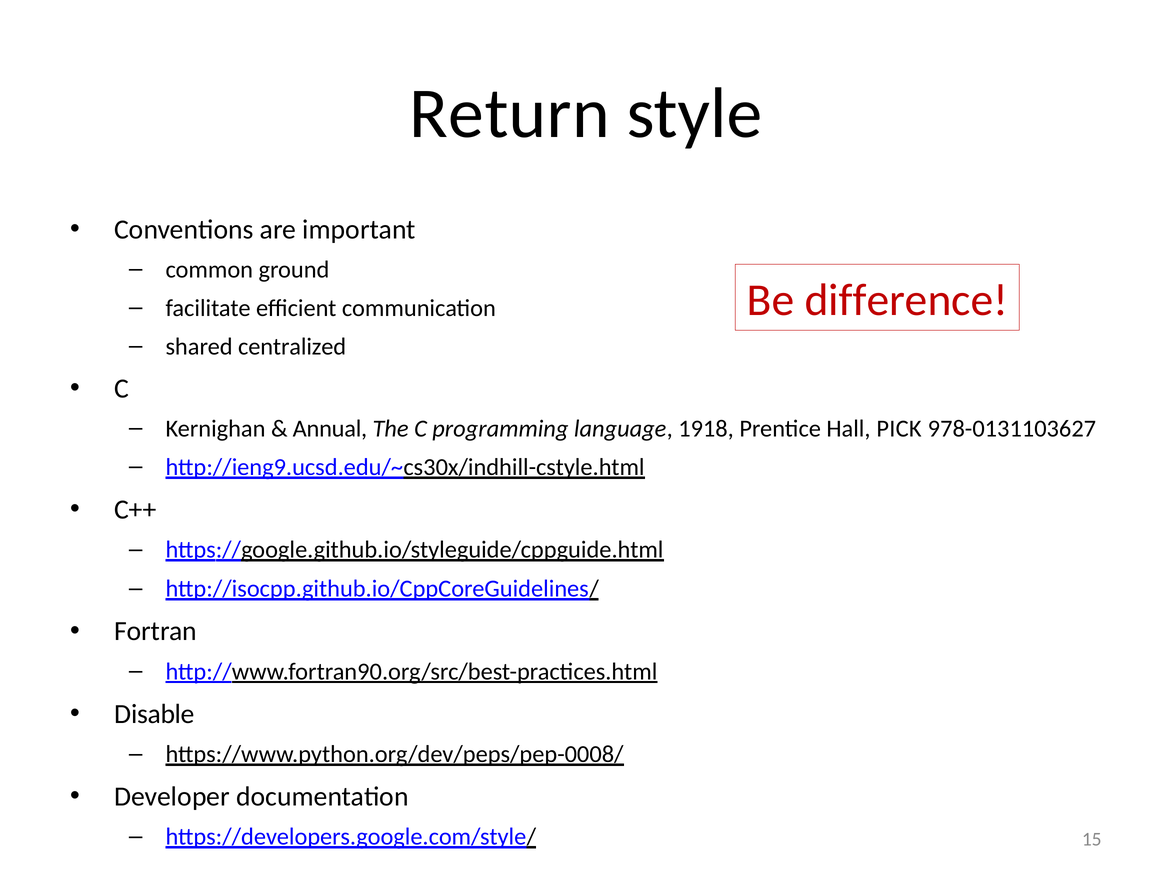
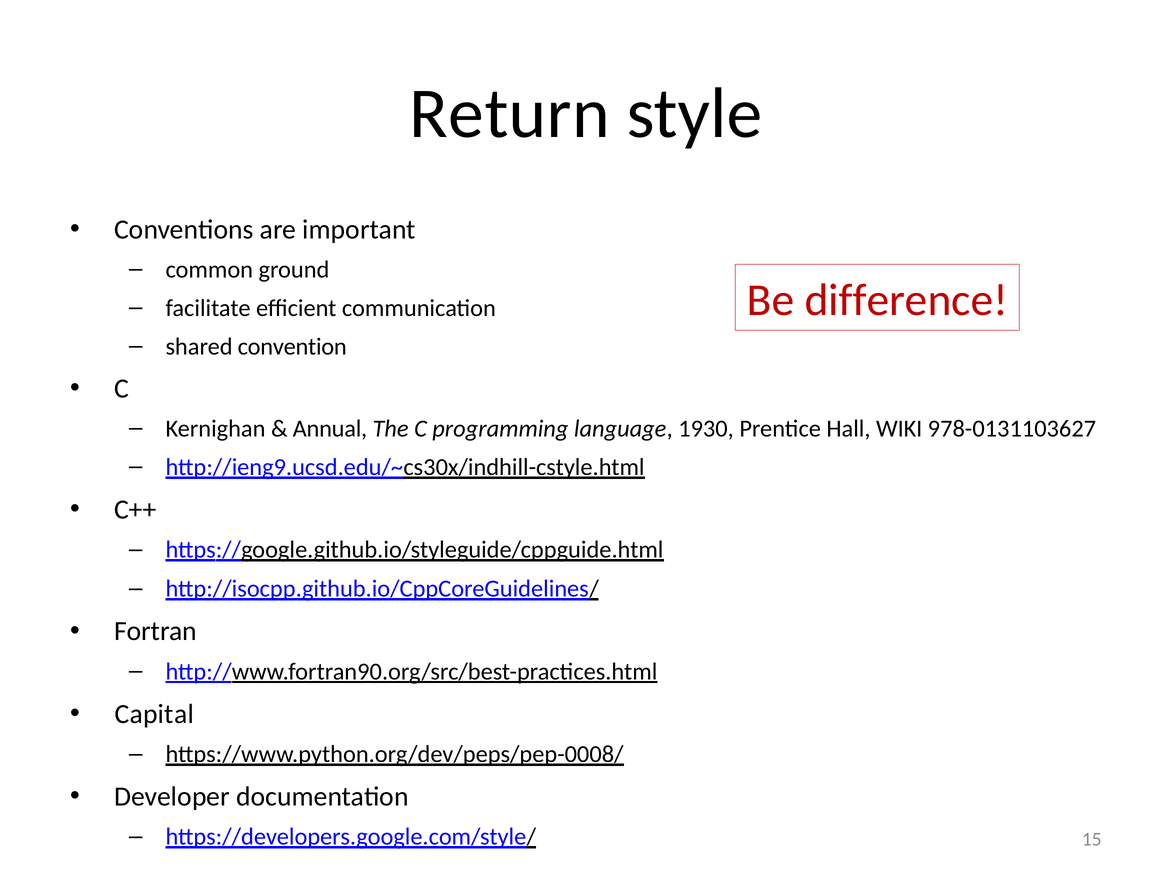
centralized: centralized -> convention
1918: 1918 -> 1930
PICK: PICK -> WIKI
Disable: Disable -> Capital
